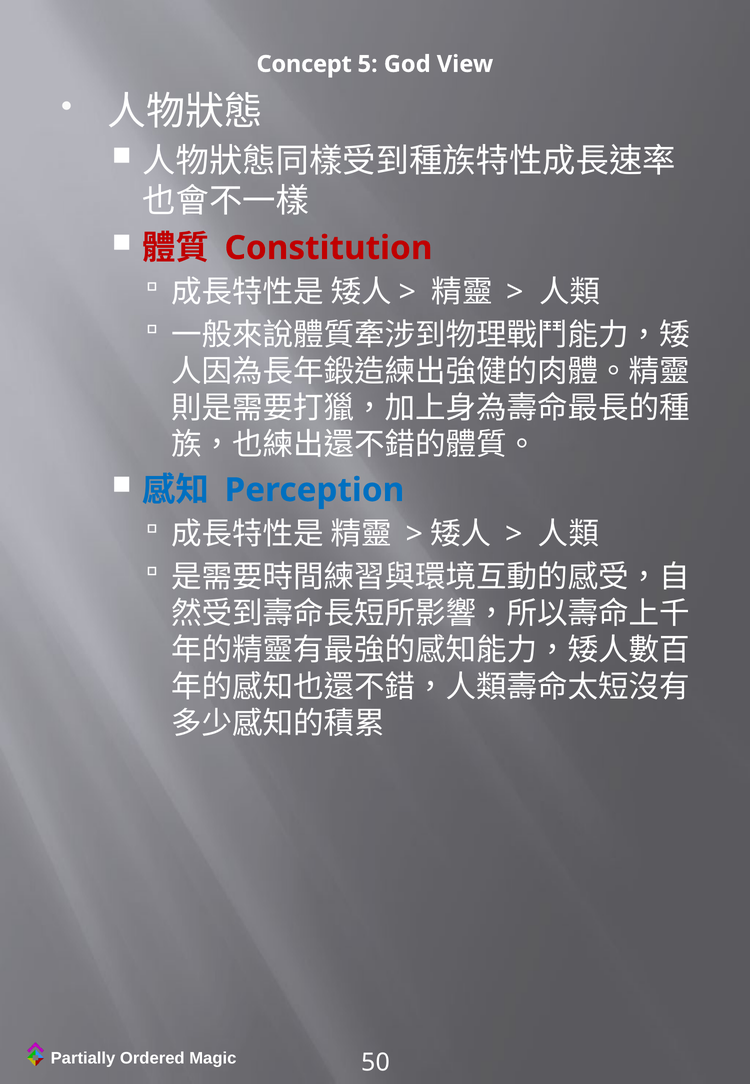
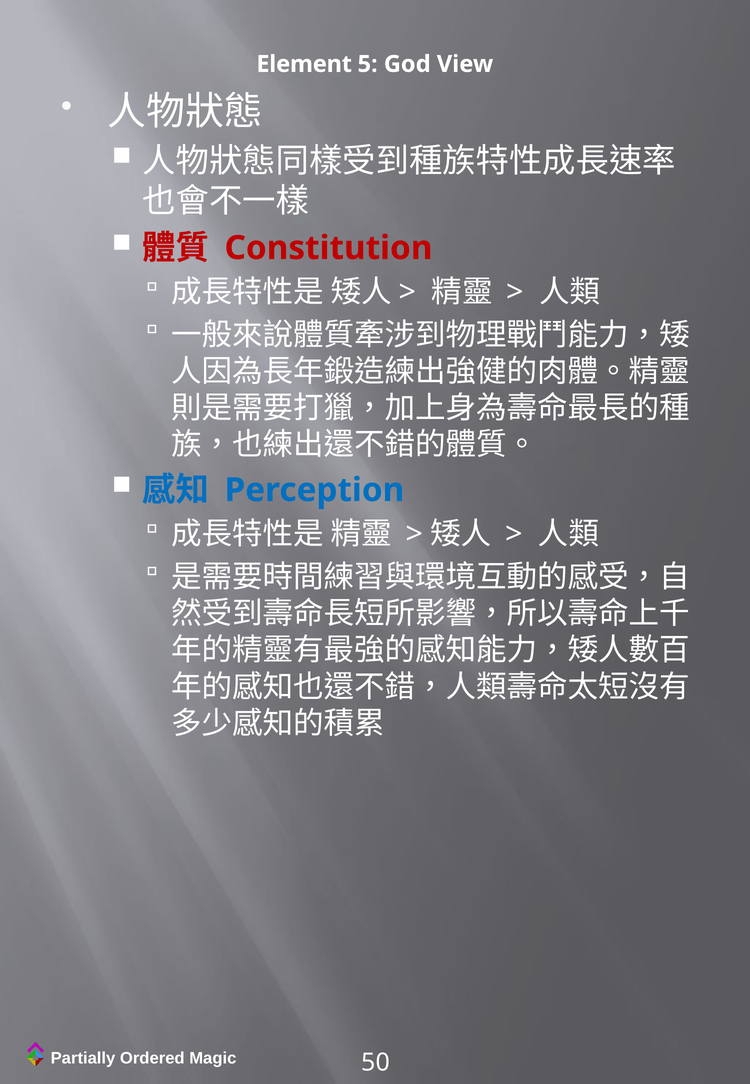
Concept: Concept -> Element
